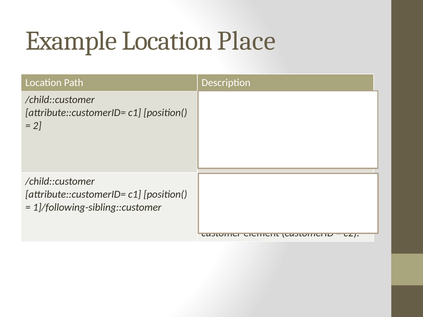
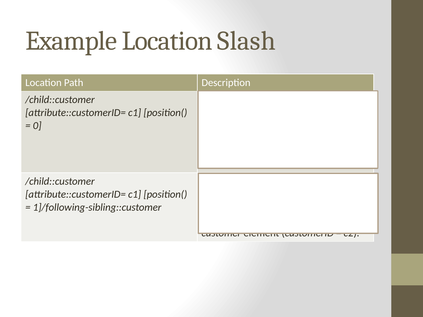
Place: Place -> Slash
2: 2 -> 0
